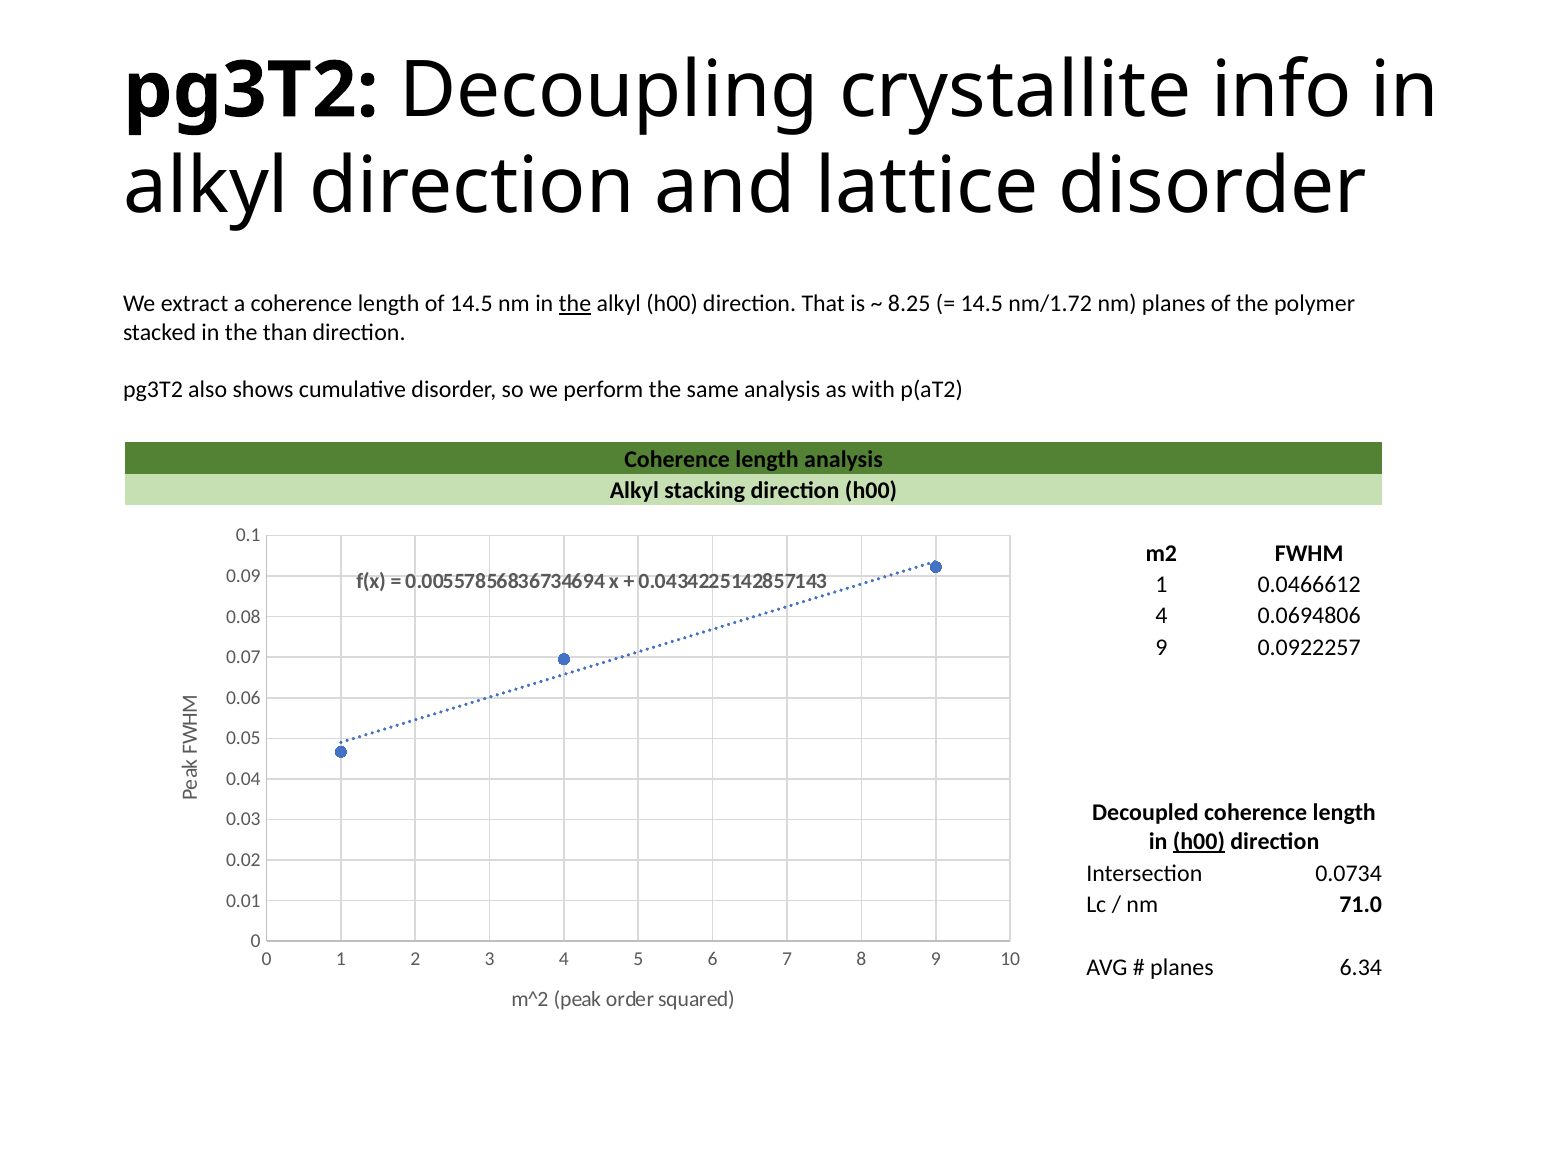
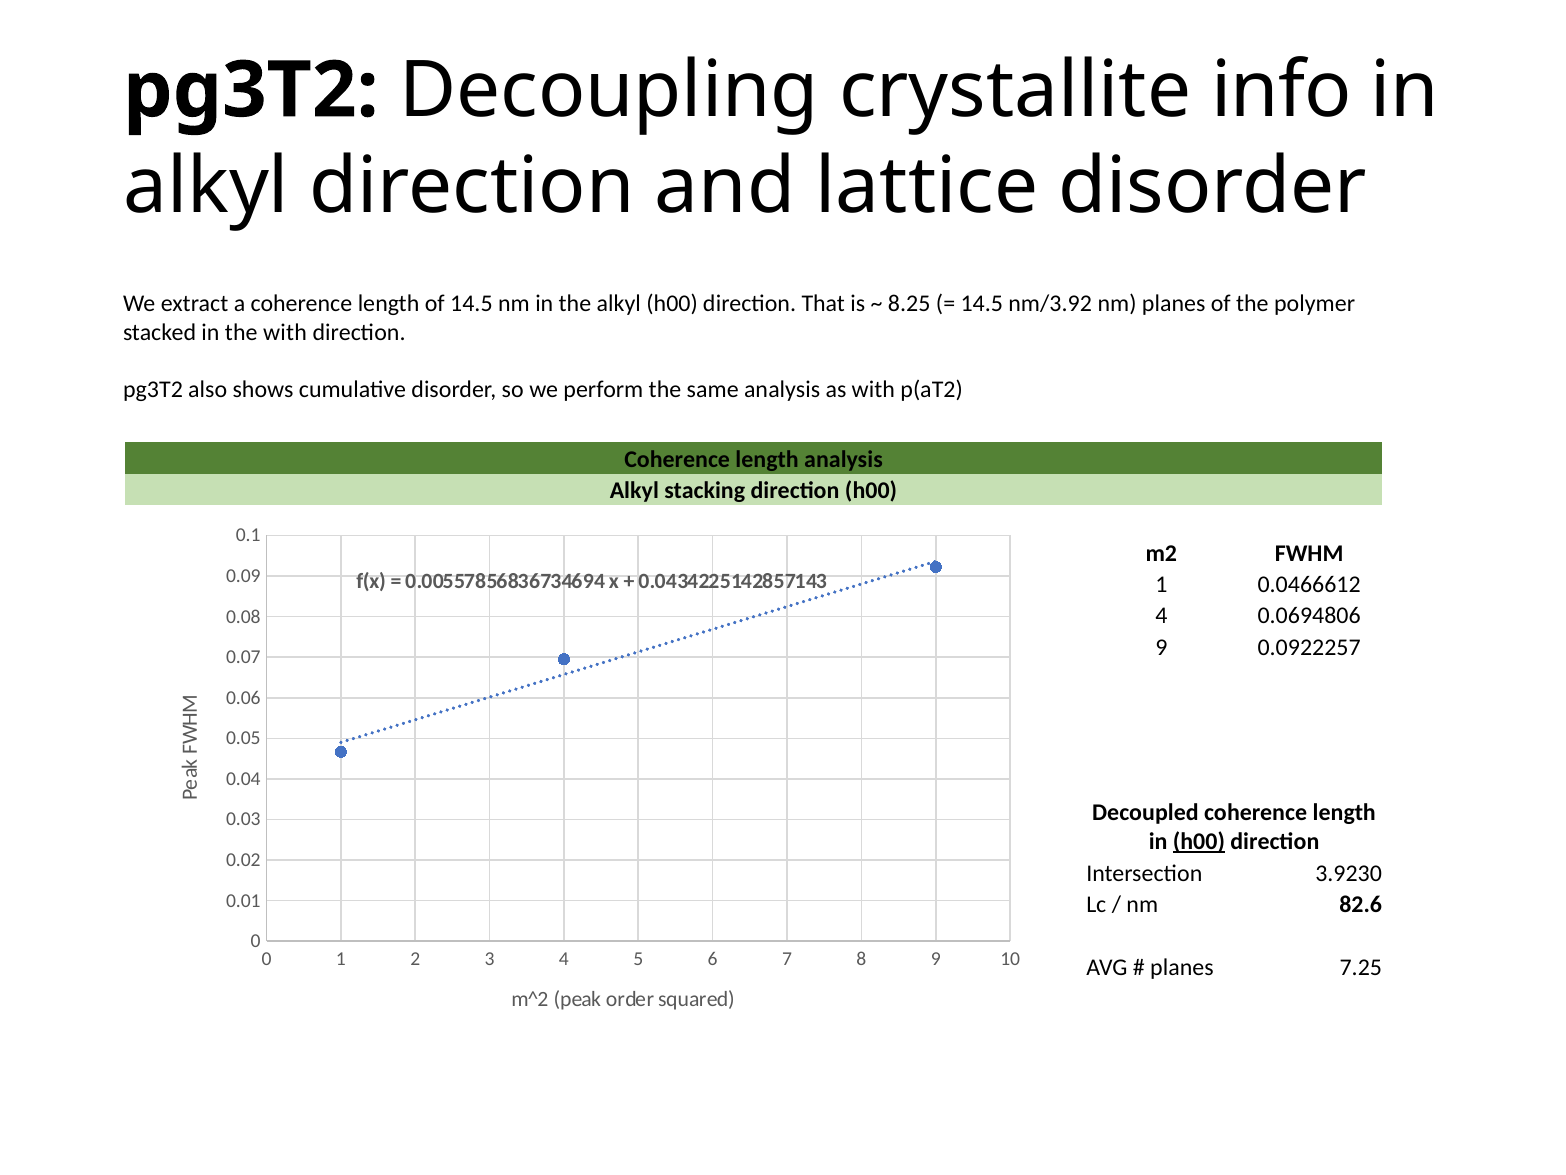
the at (575, 304) underline: present -> none
nm/1.72: nm/1.72 -> nm/3.92
the than: than -> with
0.0734: 0.0734 -> 3.9230
71.0: 71.0 -> 82.6
6.34: 6.34 -> 7.25
